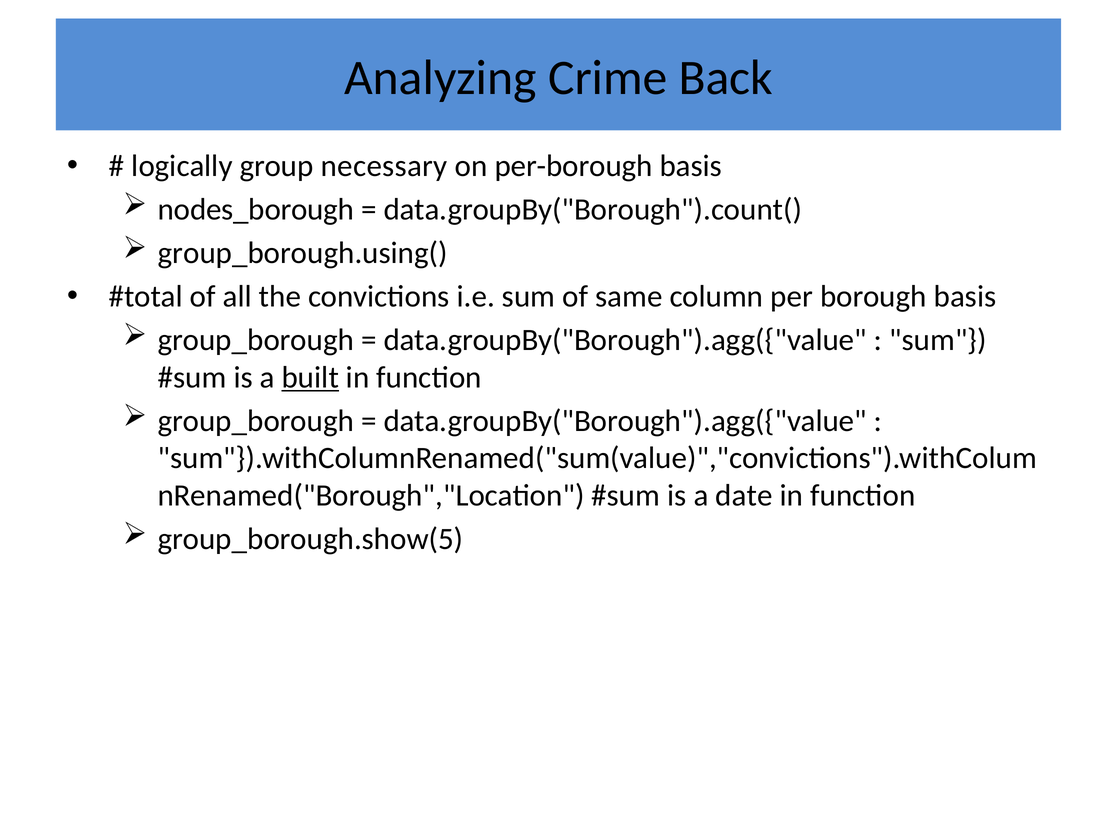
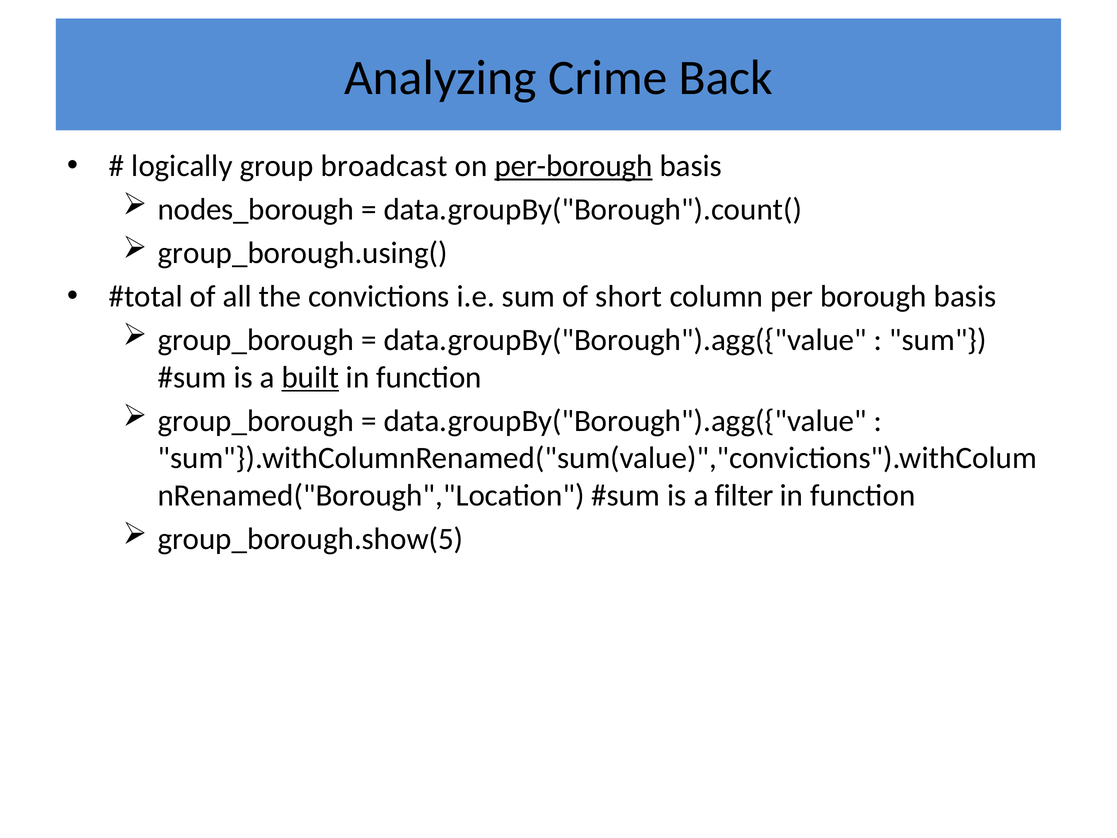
necessary: necessary -> broadcast
per-borough underline: none -> present
same: same -> short
date: date -> filter
